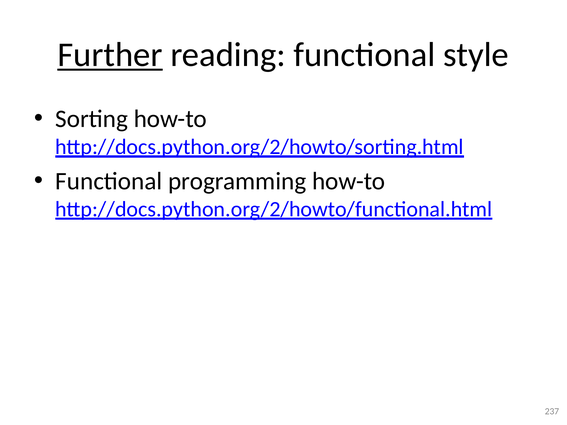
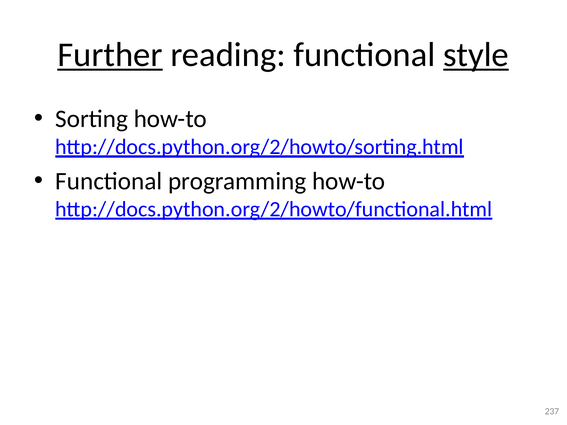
style underline: none -> present
